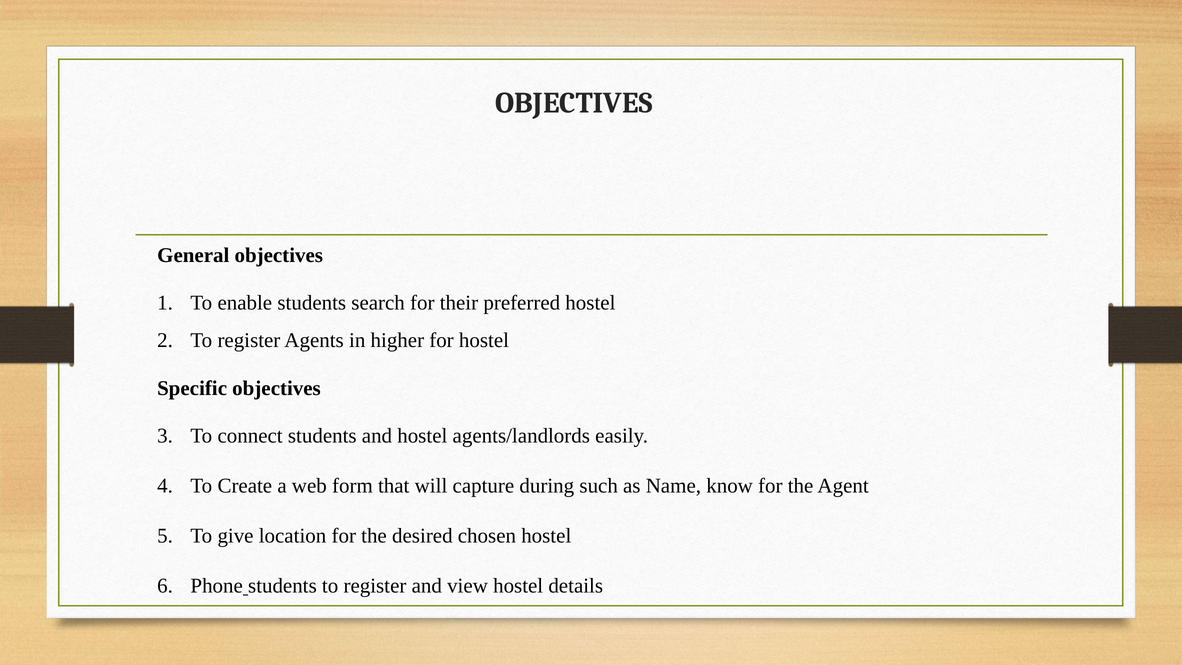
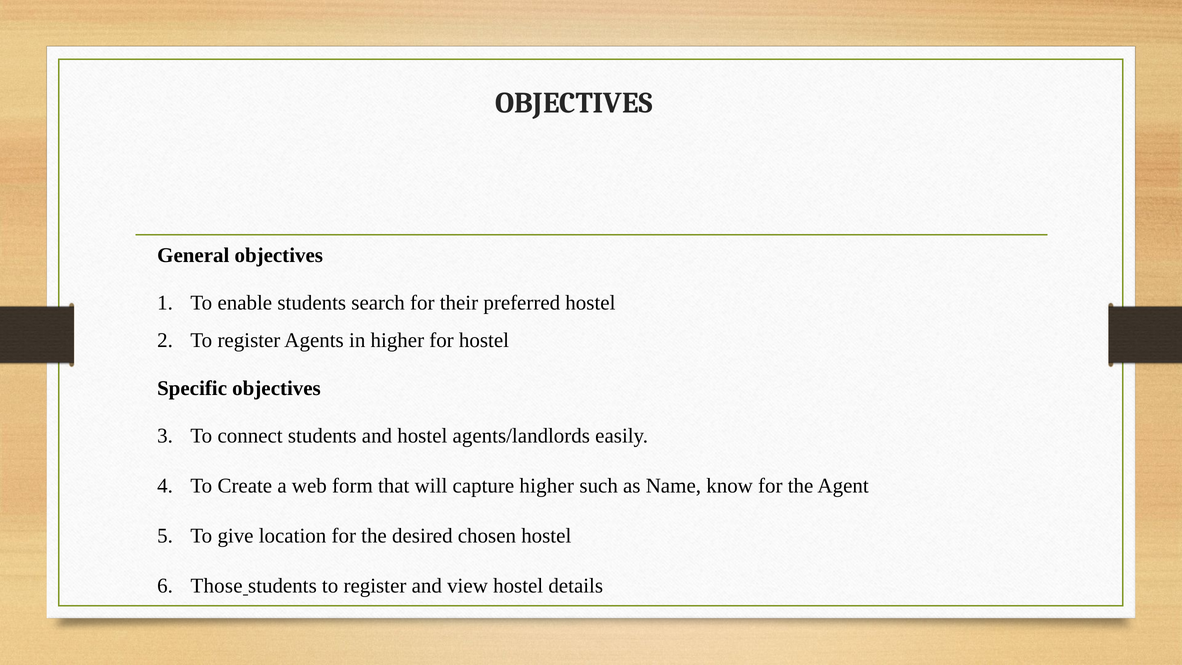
capture during: during -> higher
Phone: Phone -> Those
